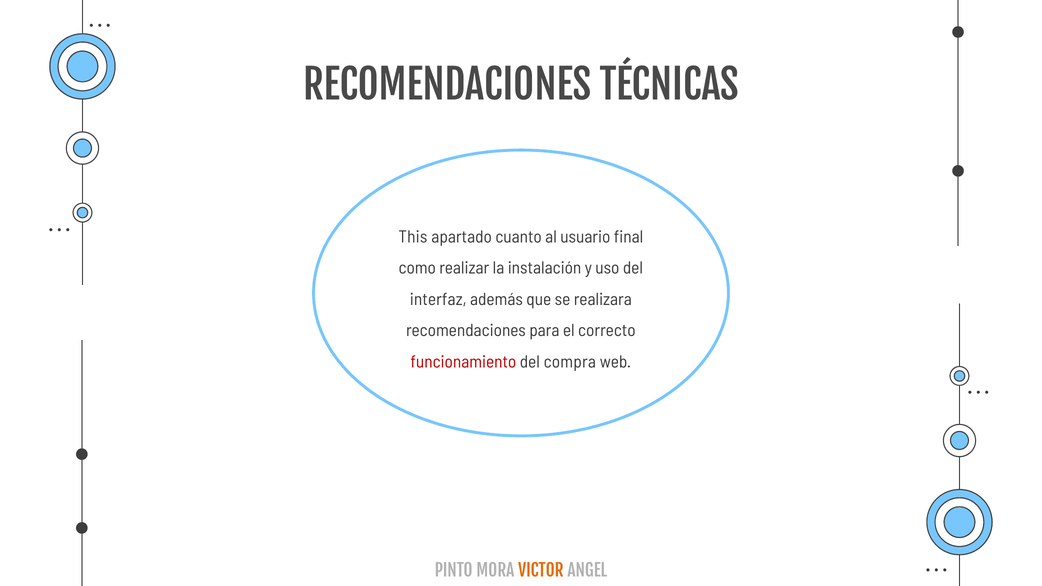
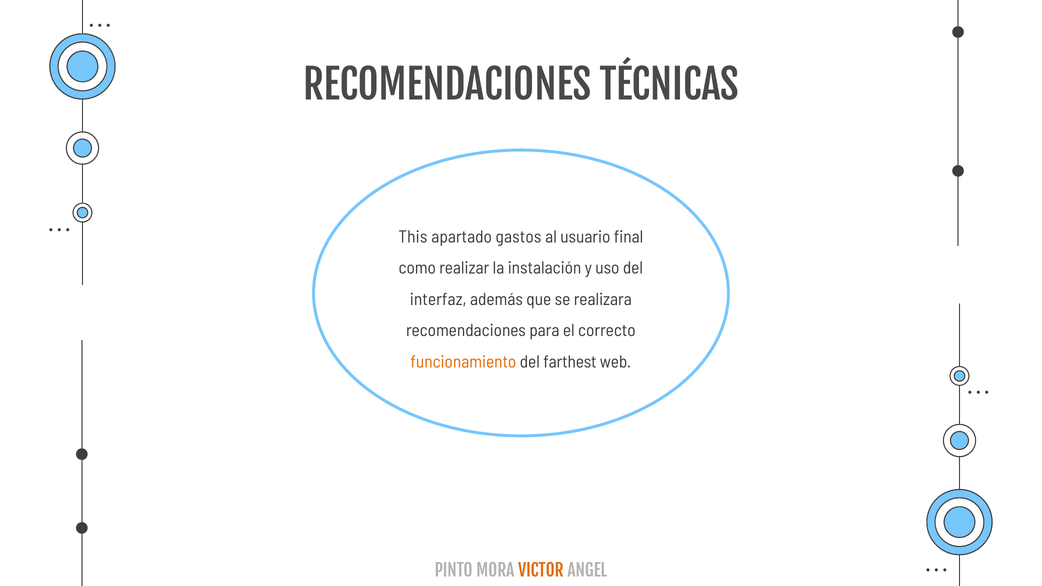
cuanto: cuanto -> gastos
funcionamiento colour: red -> orange
compra: compra -> farthest
